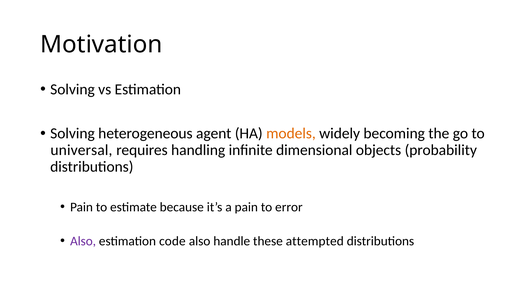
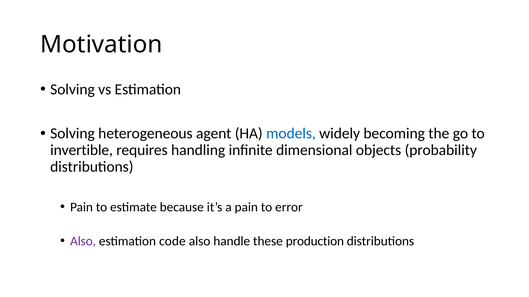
models colour: orange -> blue
universal: universal -> invertible
attempted: attempted -> production
